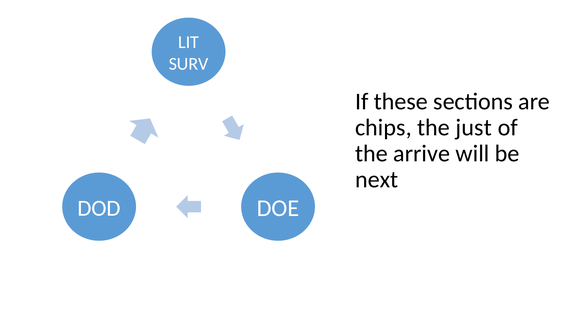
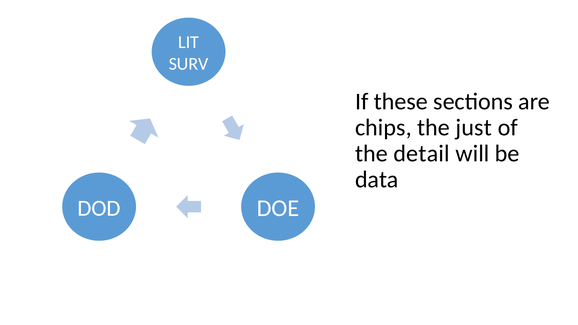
arrive: arrive -> detail
next: next -> data
